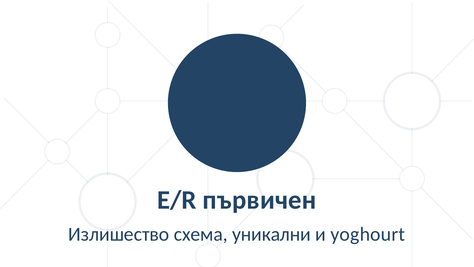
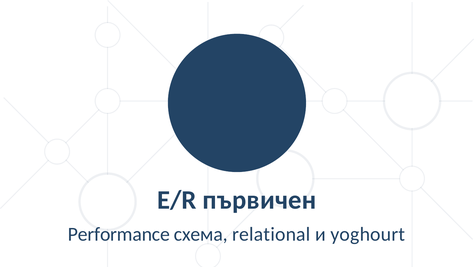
Излишество: Излишество -> Performance
уникални: уникални -> relational
